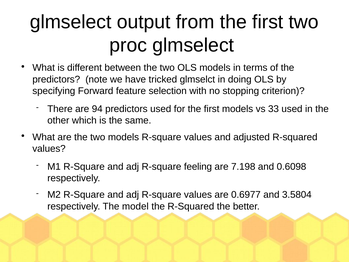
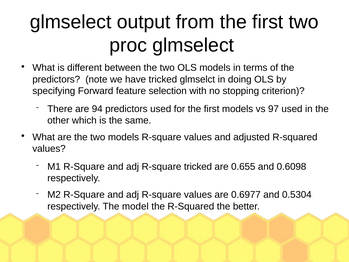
33: 33 -> 97
R-square feeling: feeling -> tricked
7.198: 7.198 -> 0.655
3.5804: 3.5804 -> 0.5304
